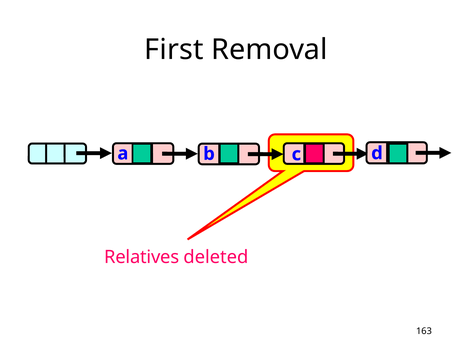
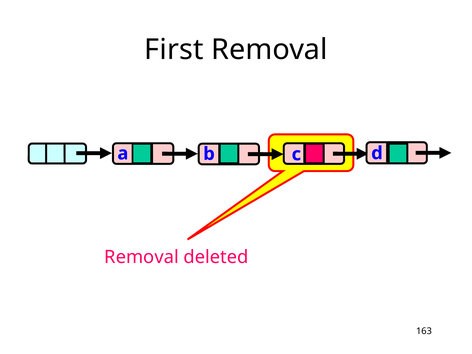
Relatives at (142, 257): Relatives -> Removal
